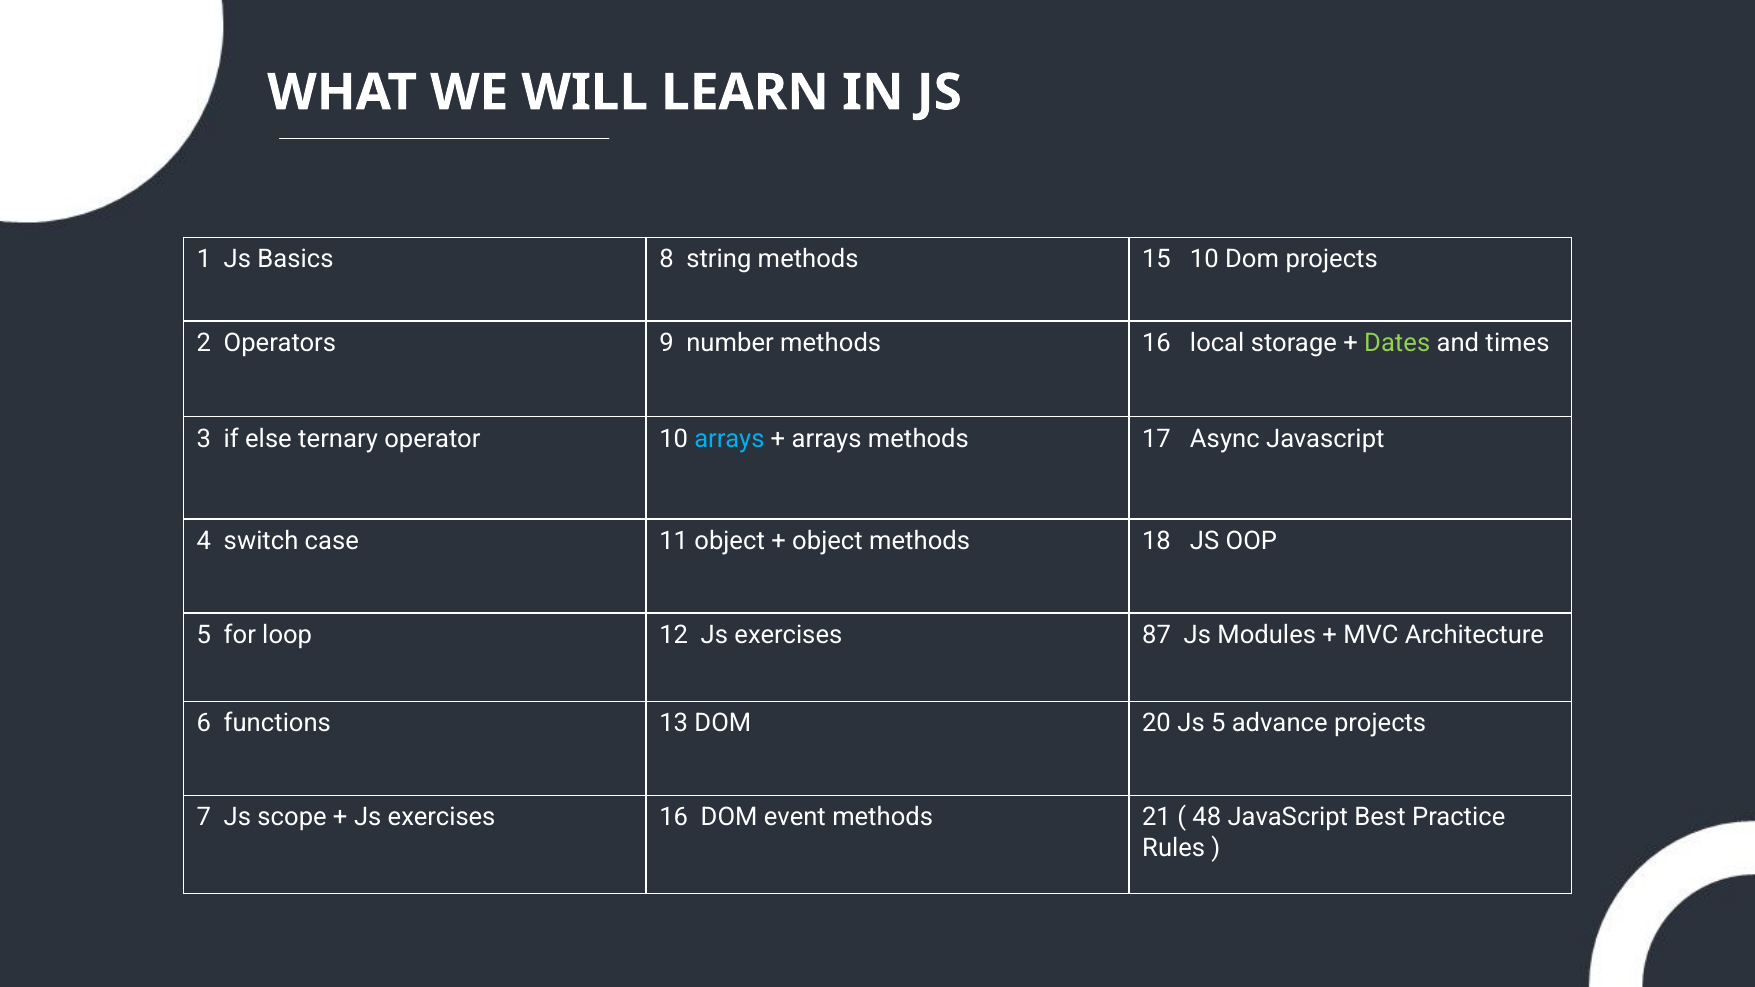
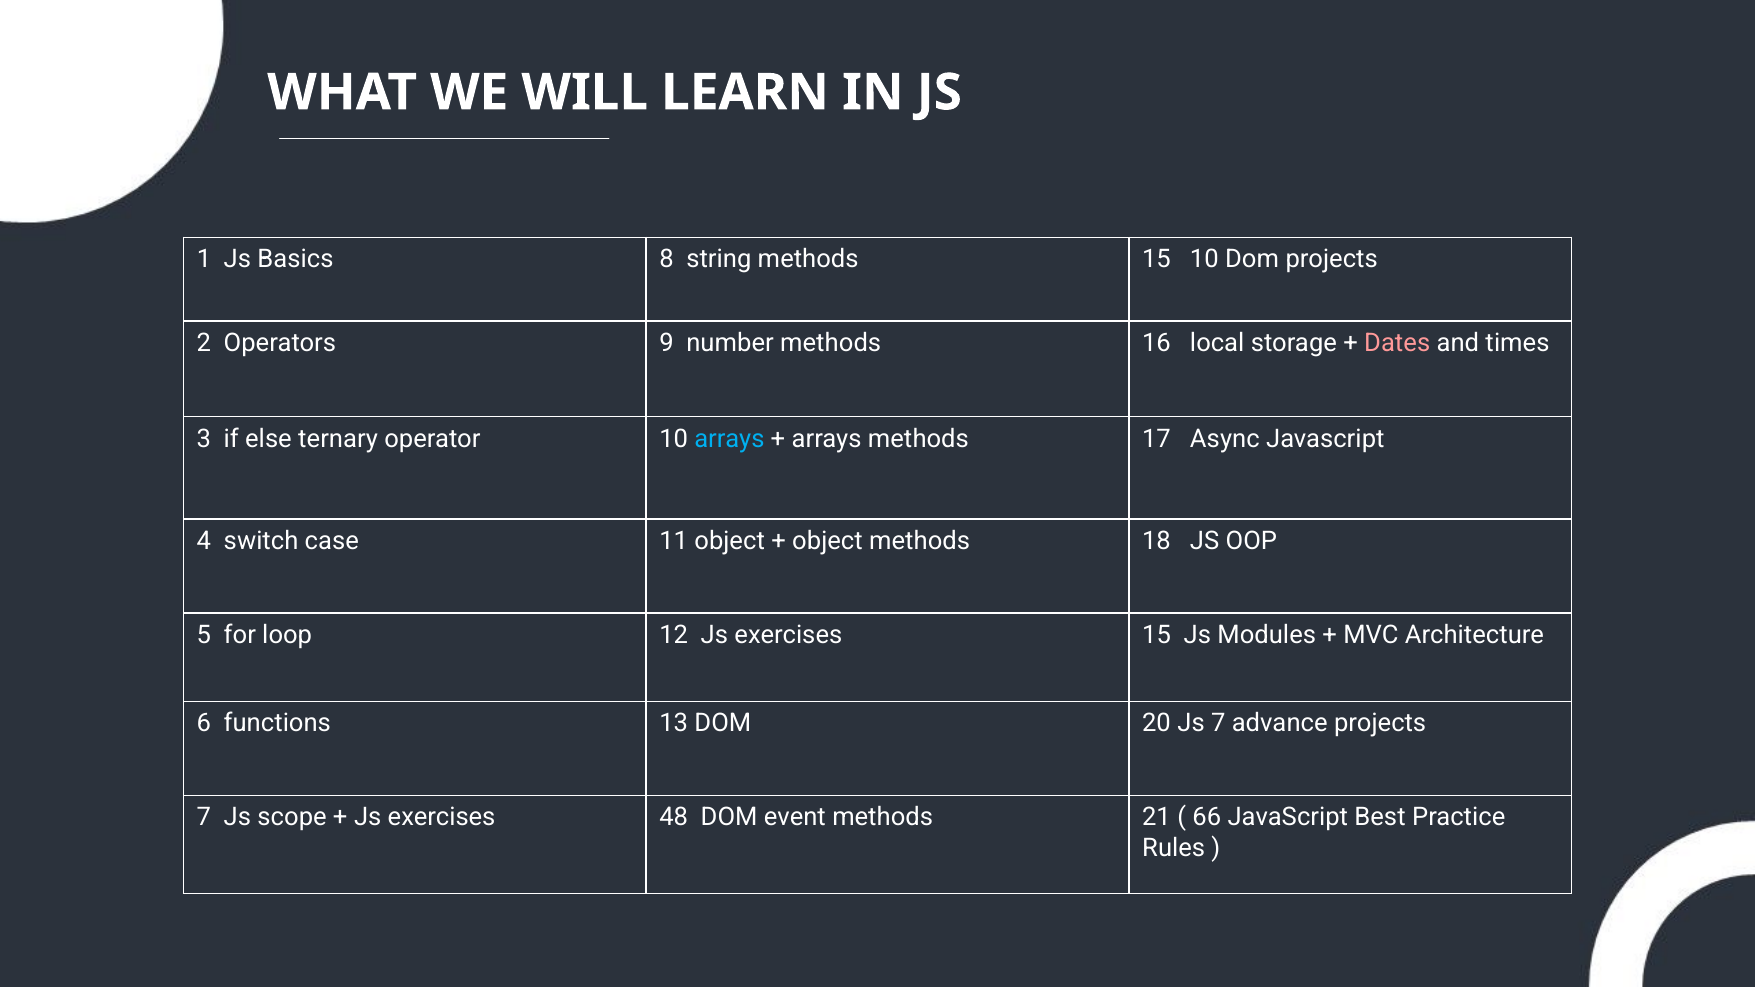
Dates colour: light green -> pink
exercises 87: 87 -> 15
Js 5: 5 -> 7
exercises 16: 16 -> 48
48: 48 -> 66
